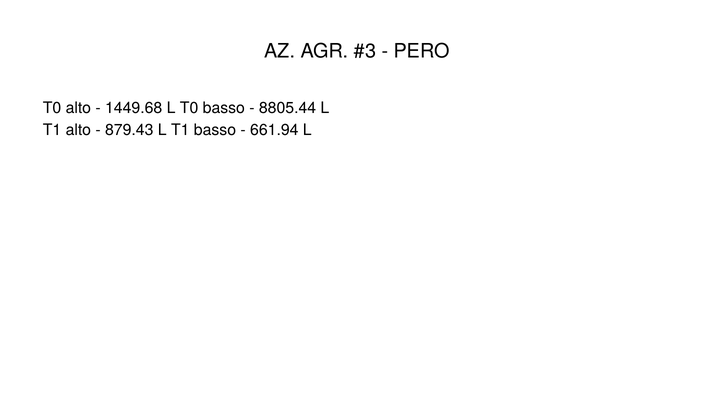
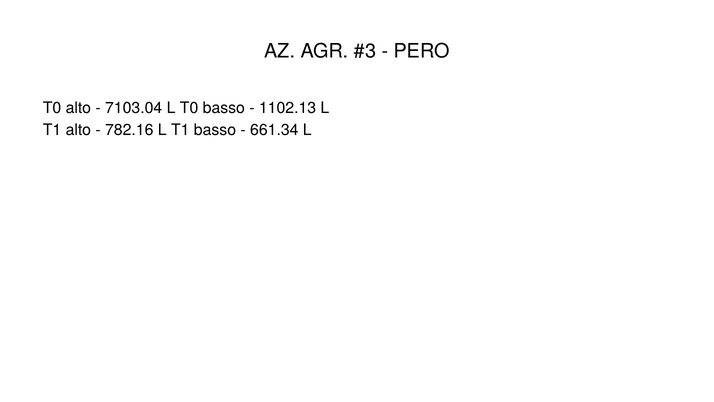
1449.68: 1449.68 -> 7103.04
8805.44: 8805.44 -> 1102.13
879.43: 879.43 -> 782.16
661.94: 661.94 -> 661.34
